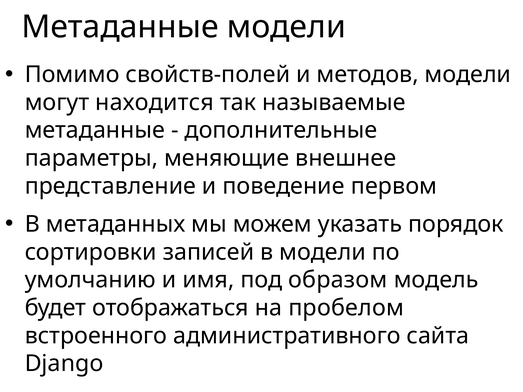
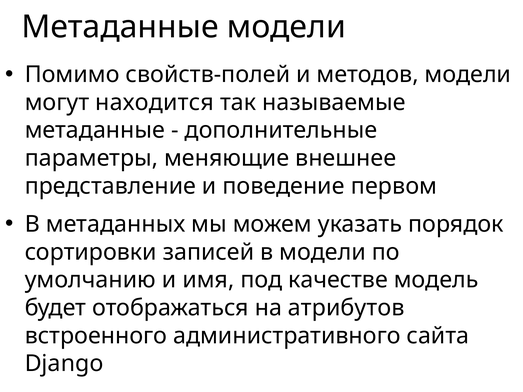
образом: образом -> качестве
пробелом: пробелом -> атрибутов
